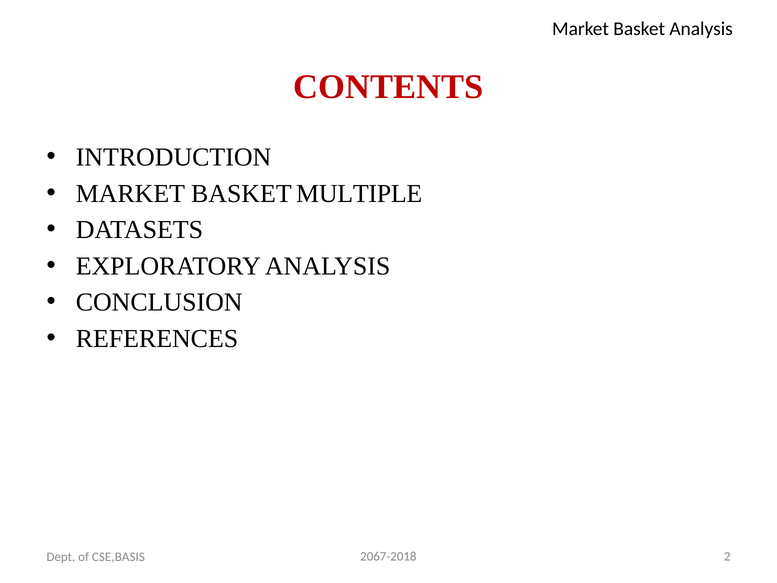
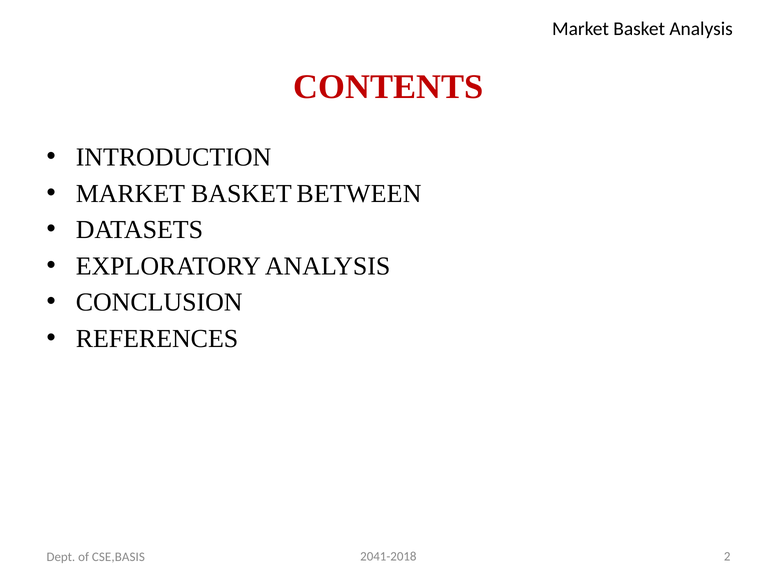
MULTIPLE: MULTIPLE -> BETWEEN
2067-2018: 2067-2018 -> 2041-2018
